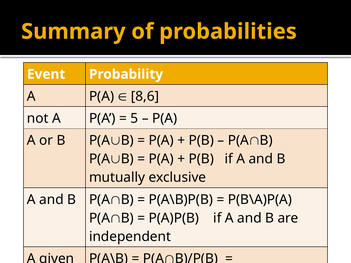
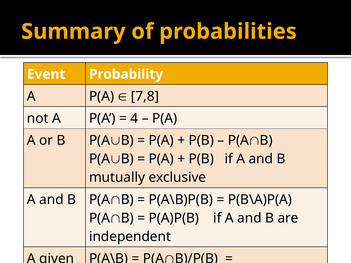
8,6: 8,6 -> 7,8
5: 5 -> 4
